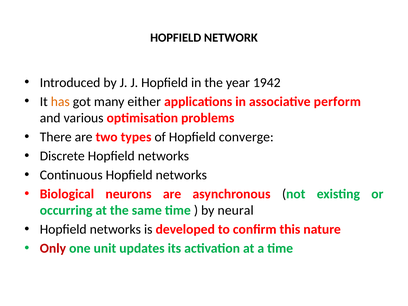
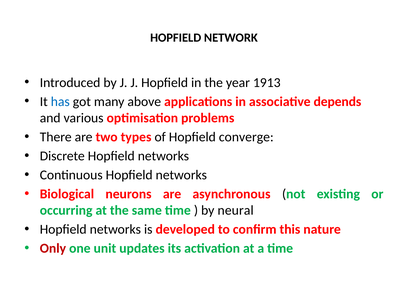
1942: 1942 -> 1913
has colour: orange -> blue
either: either -> above
perform: perform -> depends
